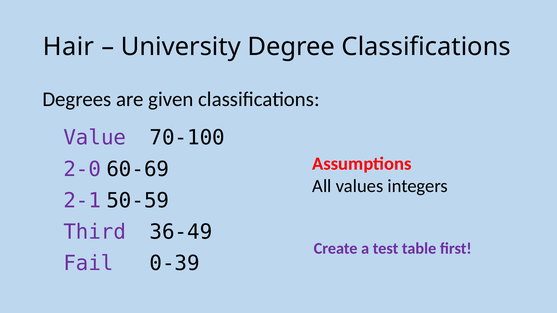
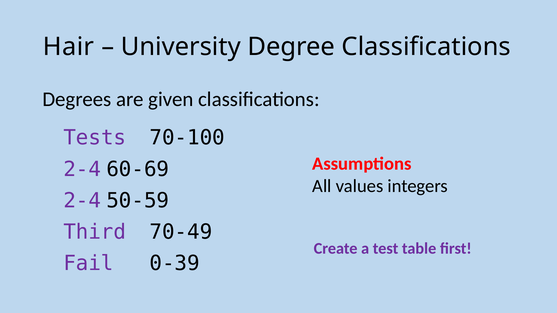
Value: Value -> Tests
2-0 at (82, 169): 2-0 -> 2-4
2-1 at (82, 201): 2-1 -> 2-4
36-49: 36-49 -> 70-49
